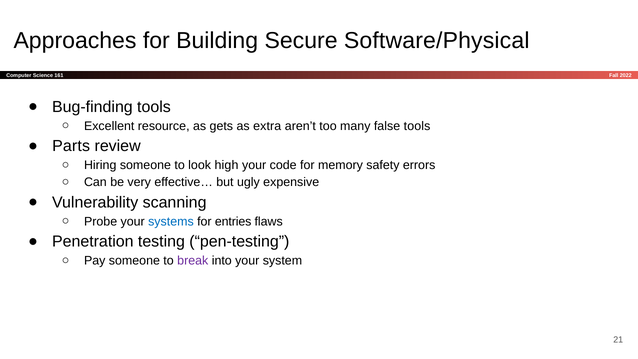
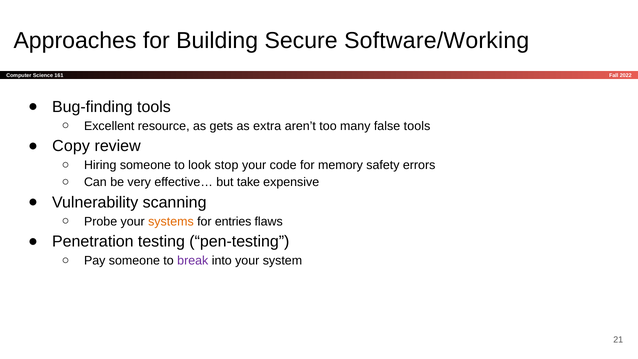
Software/Physical: Software/Physical -> Software/Working
Parts: Parts -> Copy
high: high -> stop
ugly: ugly -> take
systems colour: blue -> orange
